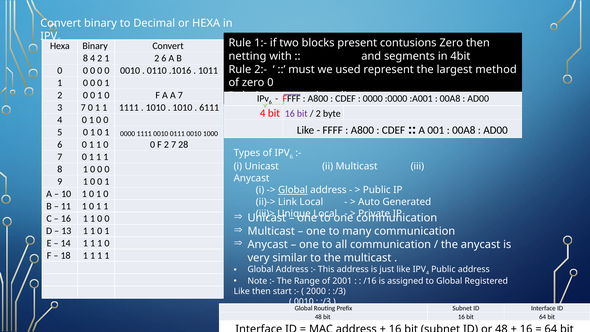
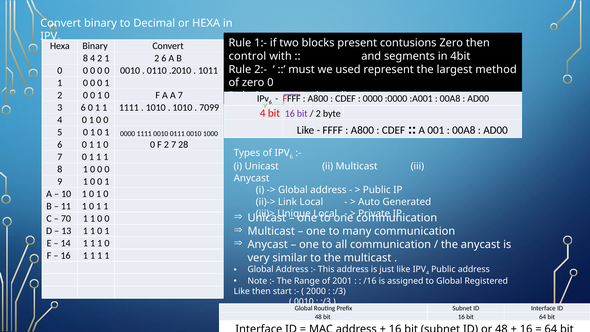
netting: netting -> control
.1016: .1016 -> .2010
3 7: 7 -> 6
6111: 6111 -> 7099
Global at (293, 190) underline: present -> none
16 at (66, 218): 16 -> 70
18 at (66, 255): 18 -> 16
